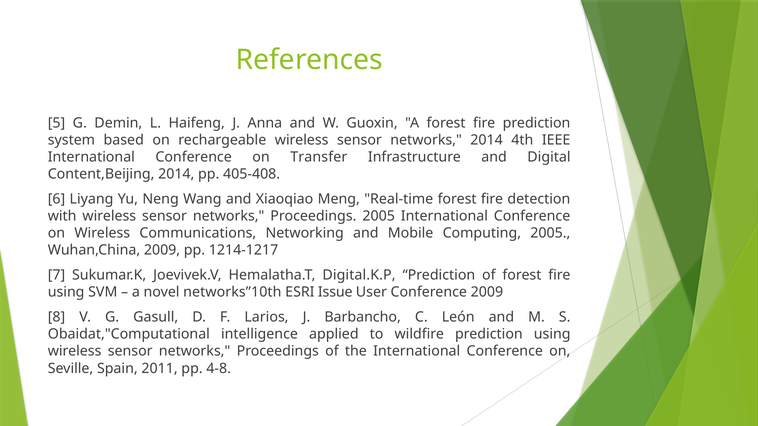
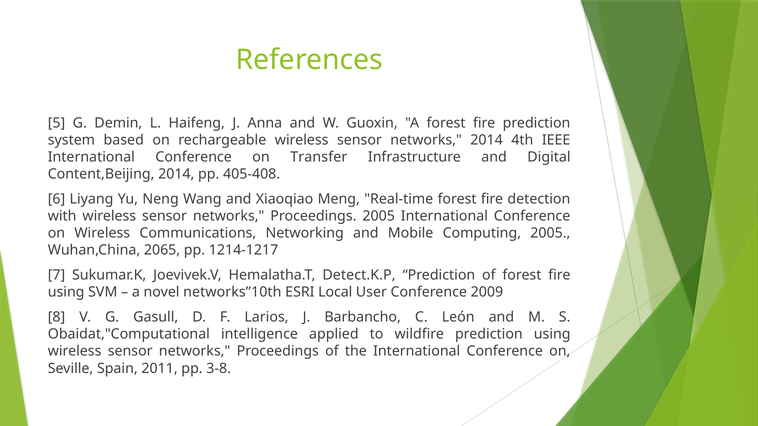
Wuhan,China 2009: 2009 -> 2065
Digital.K.P: Digital.K.P -> Detect.K.P
Issue: Issue -> Local
4-8: 4-8 -> 3-8
